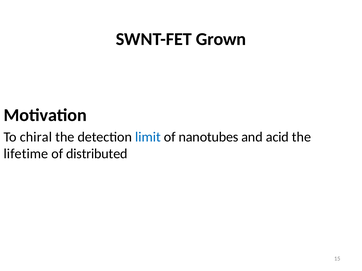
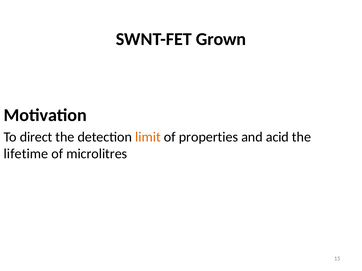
chiral: chiral -> direct
limit colour: blue -> orange
nanotubes: nanotubes -> properties
distributed: distributed -> microlitres
